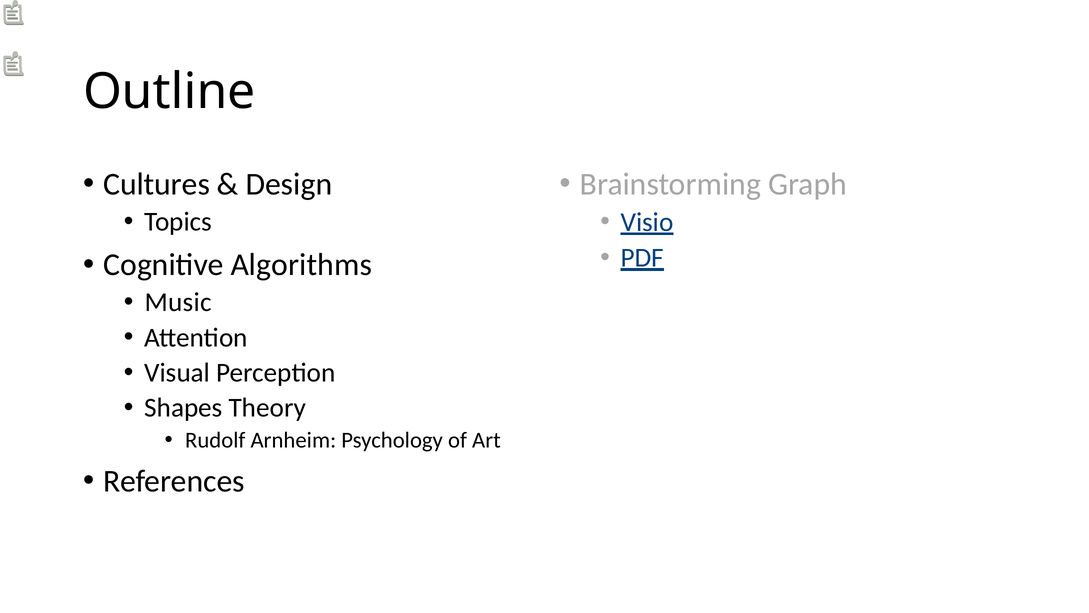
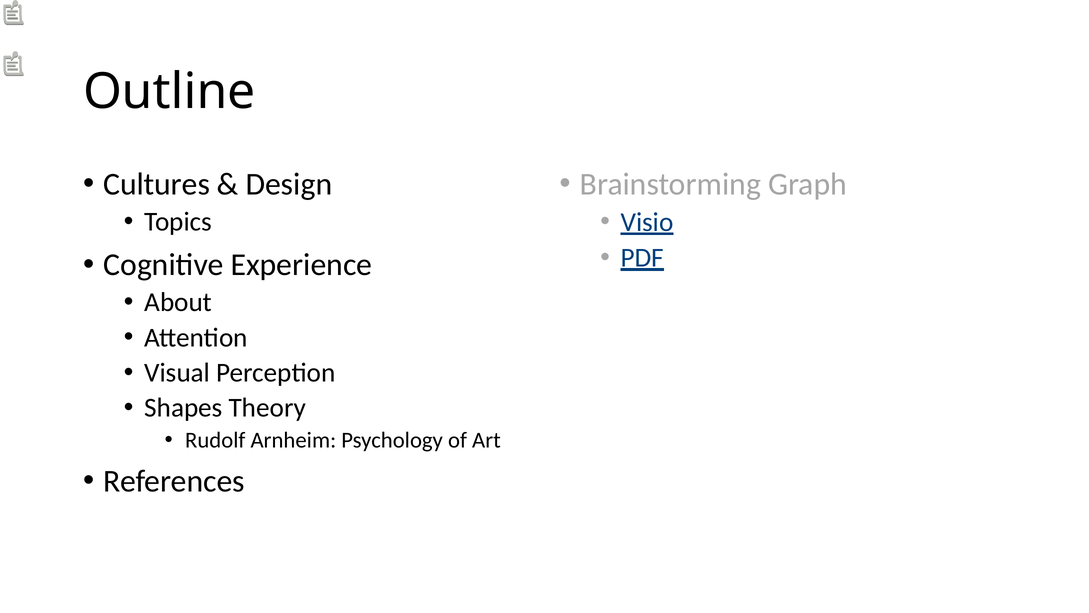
Algorithms: Algorithms -> Experience
Music: Music -> About
